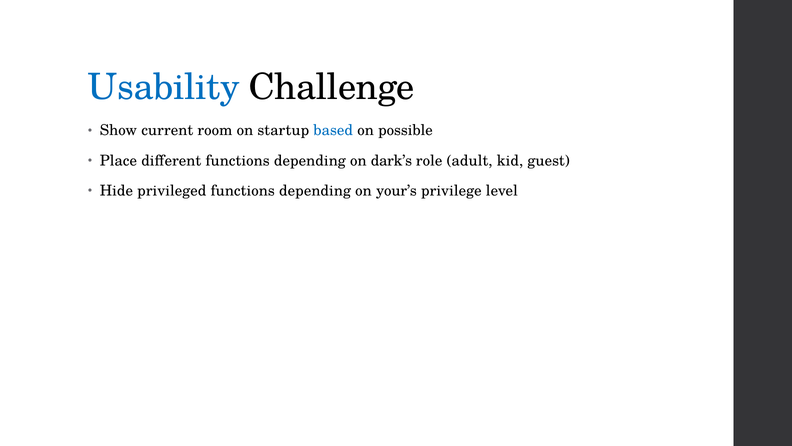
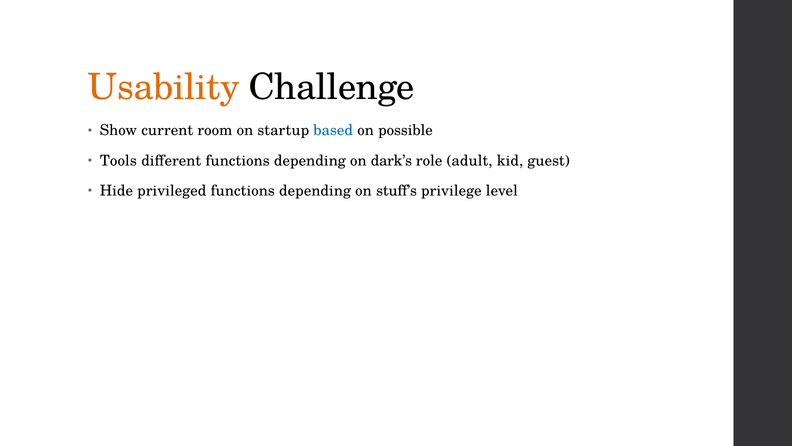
Usability colour: blue -> orange
Place: Place -> Tools
your’s: your’s -> stuff’s
